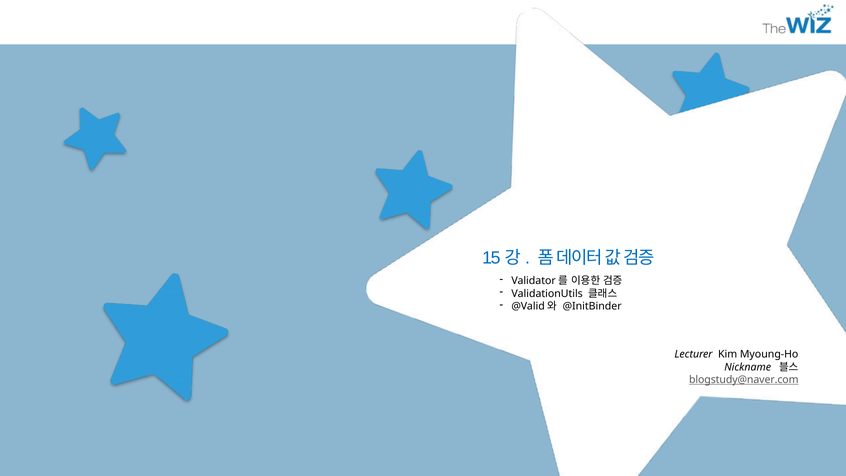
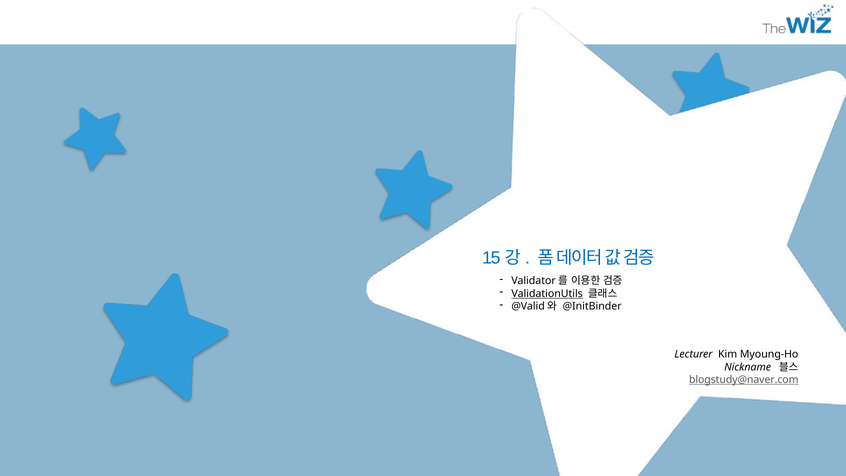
ValidationUtils underline: none -> present
